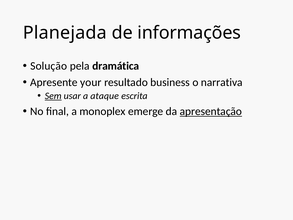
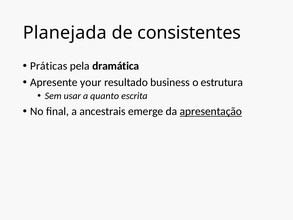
informações: informações -> consistentes
Solução: Solução -> Práticas
narrativa: narrativa -> estrutura
Sem underline: present -> none
ataque: ataque -> quanto
monoplex: monoplex -> ancestrais
